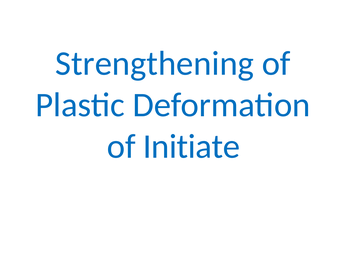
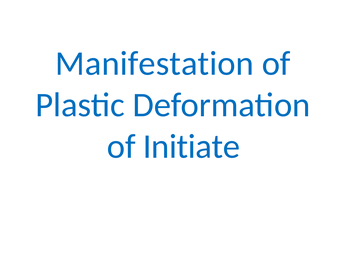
Strengthening: Strengthening -> Manifestation
